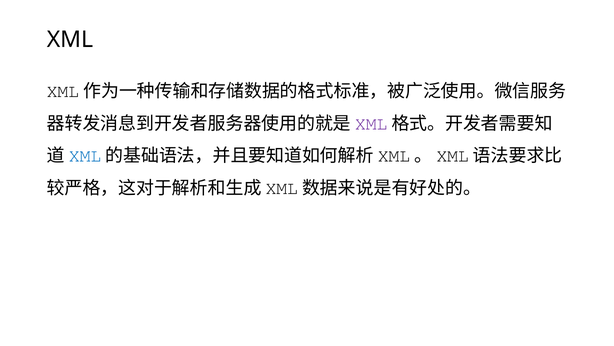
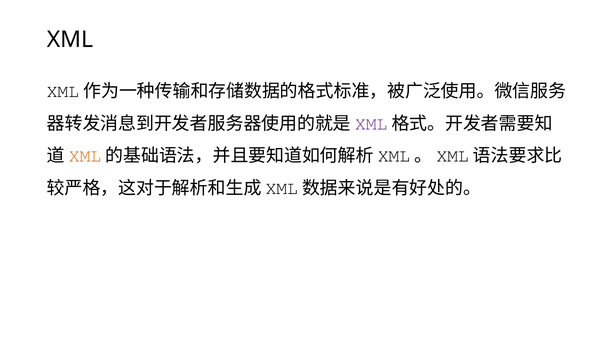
XML at (85, 156) colour: blue -> orange
